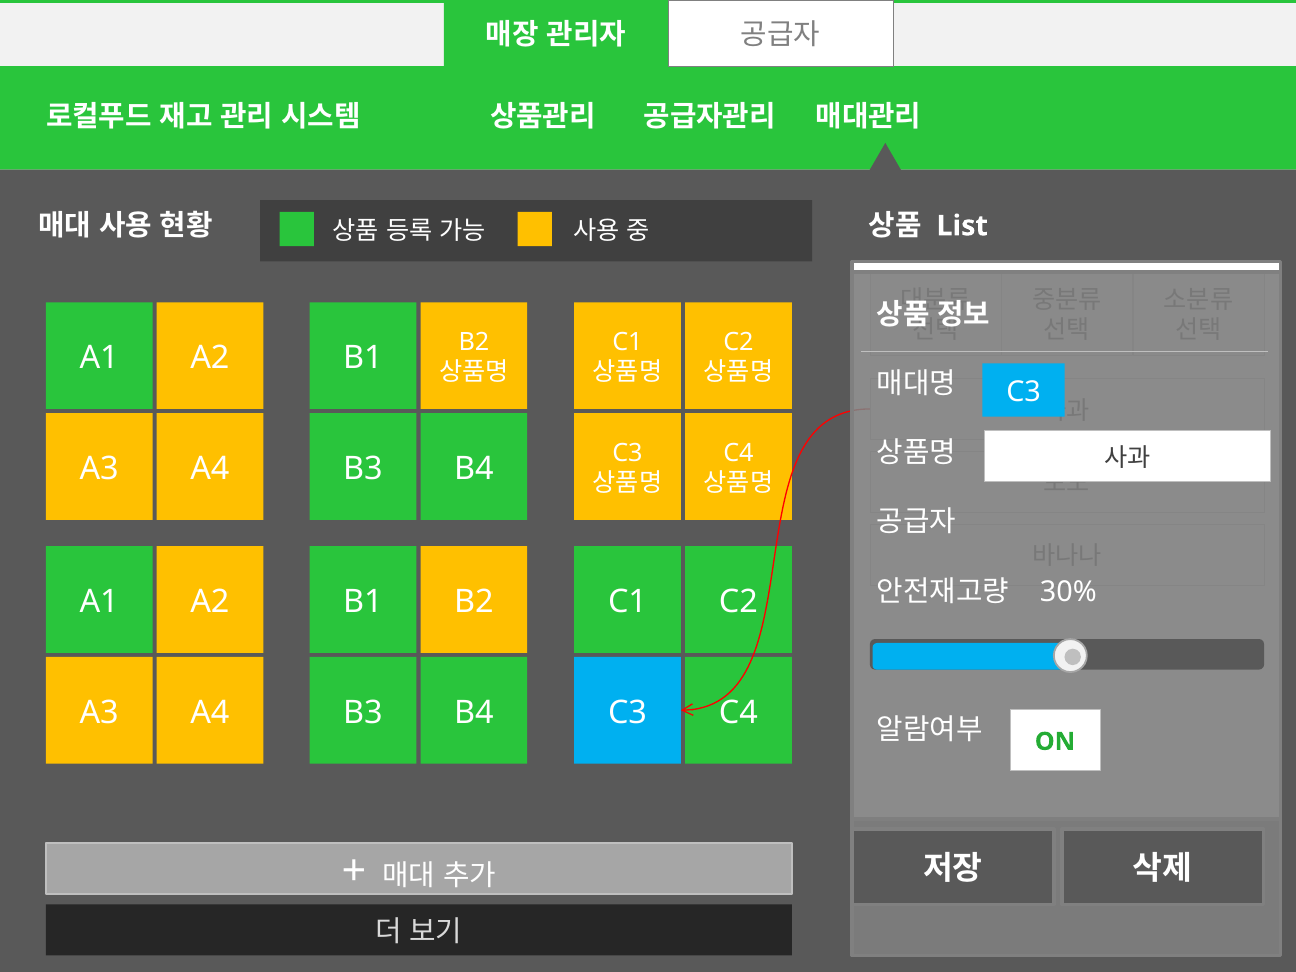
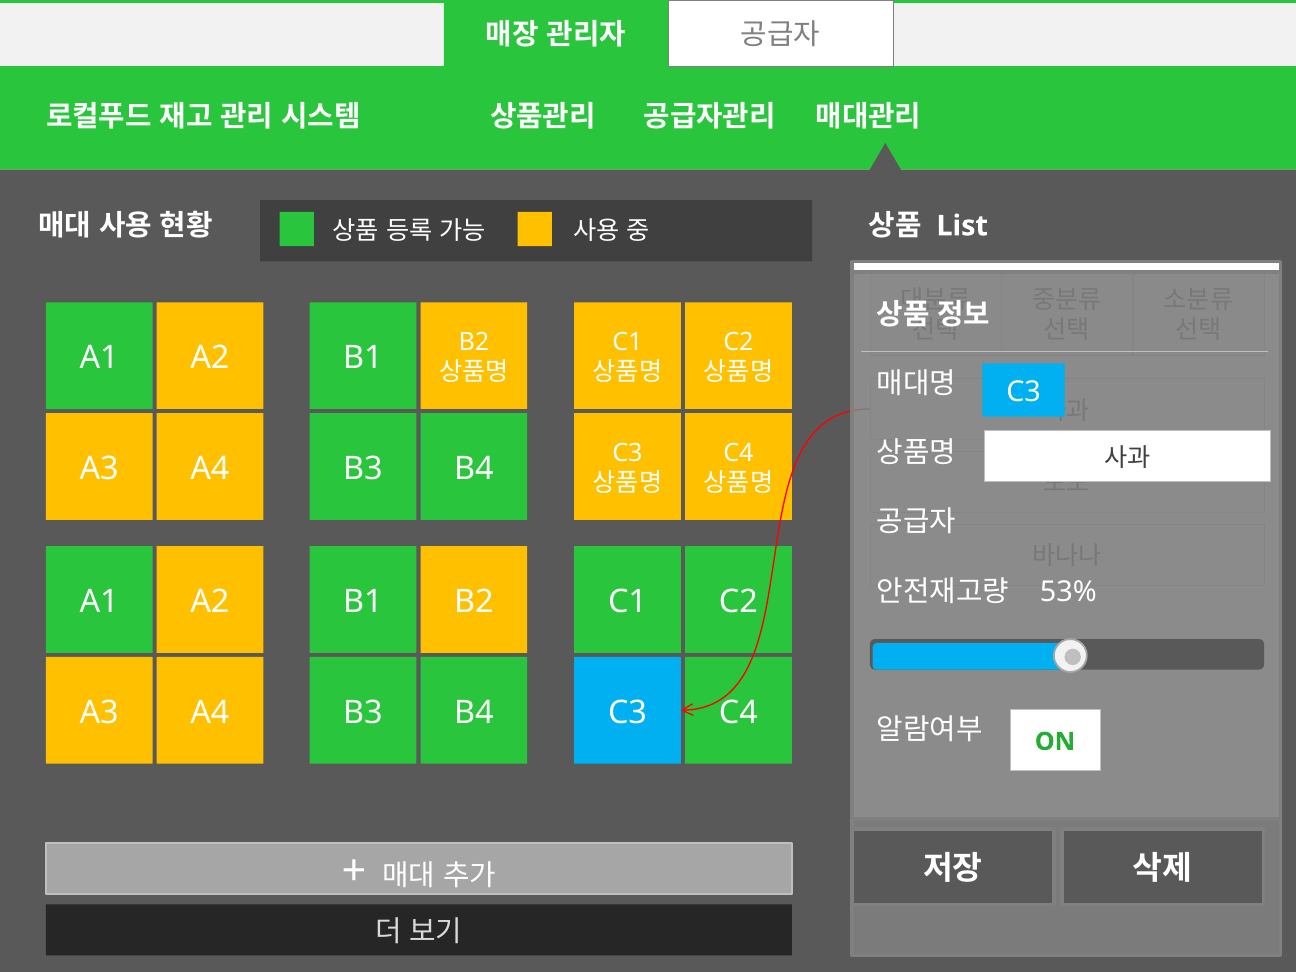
30%: 30% -> 53%
